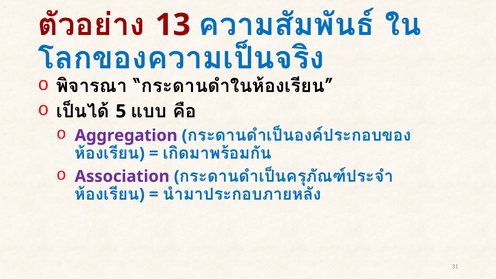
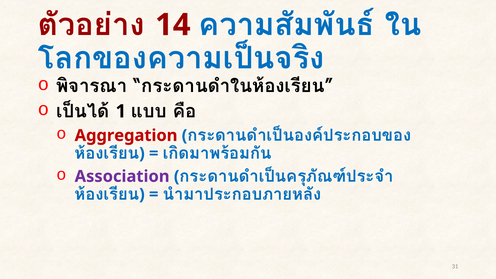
13: 13 -> 14
5: 5 -> 1
Aggregation colour: purple -> red
